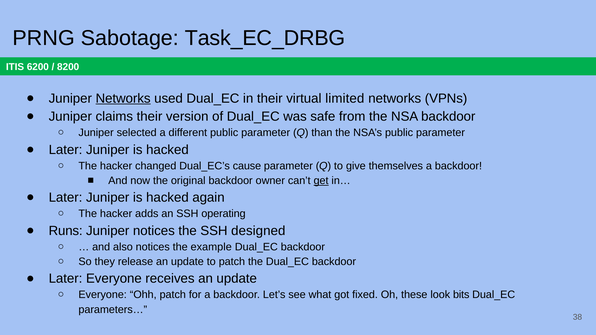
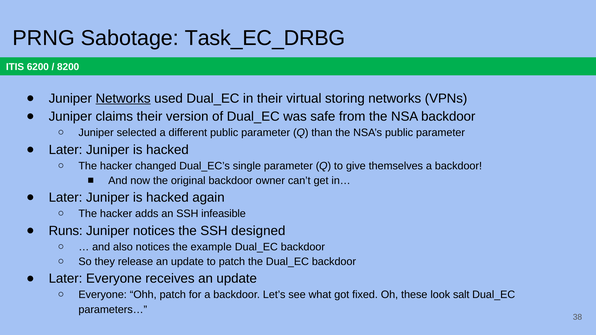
limited: limited -> storing
cause: cause -> single
get underline: present -> none
operating: operating -> infeasible
bits: bits -> salt
